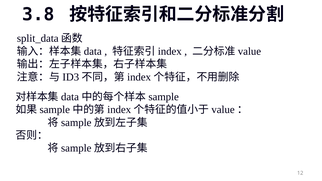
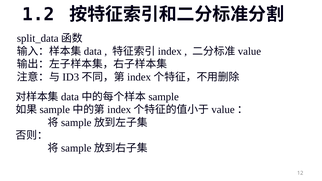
3.8: 3.8 -> 1.2
